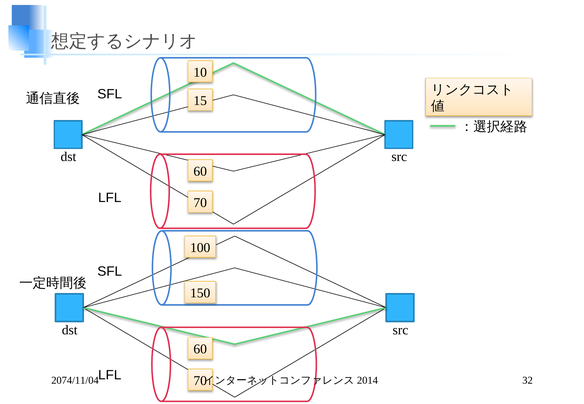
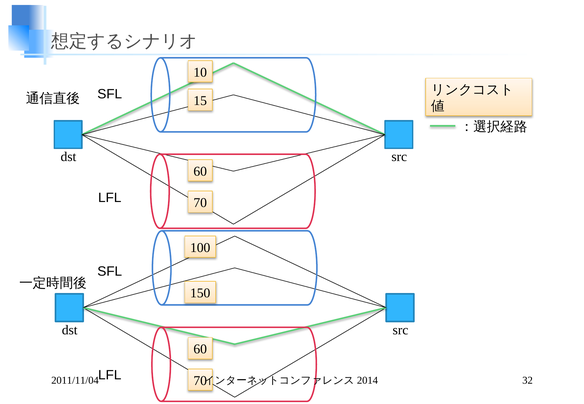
2074/11/04: 2074/11/04 -> 2011/11/04
